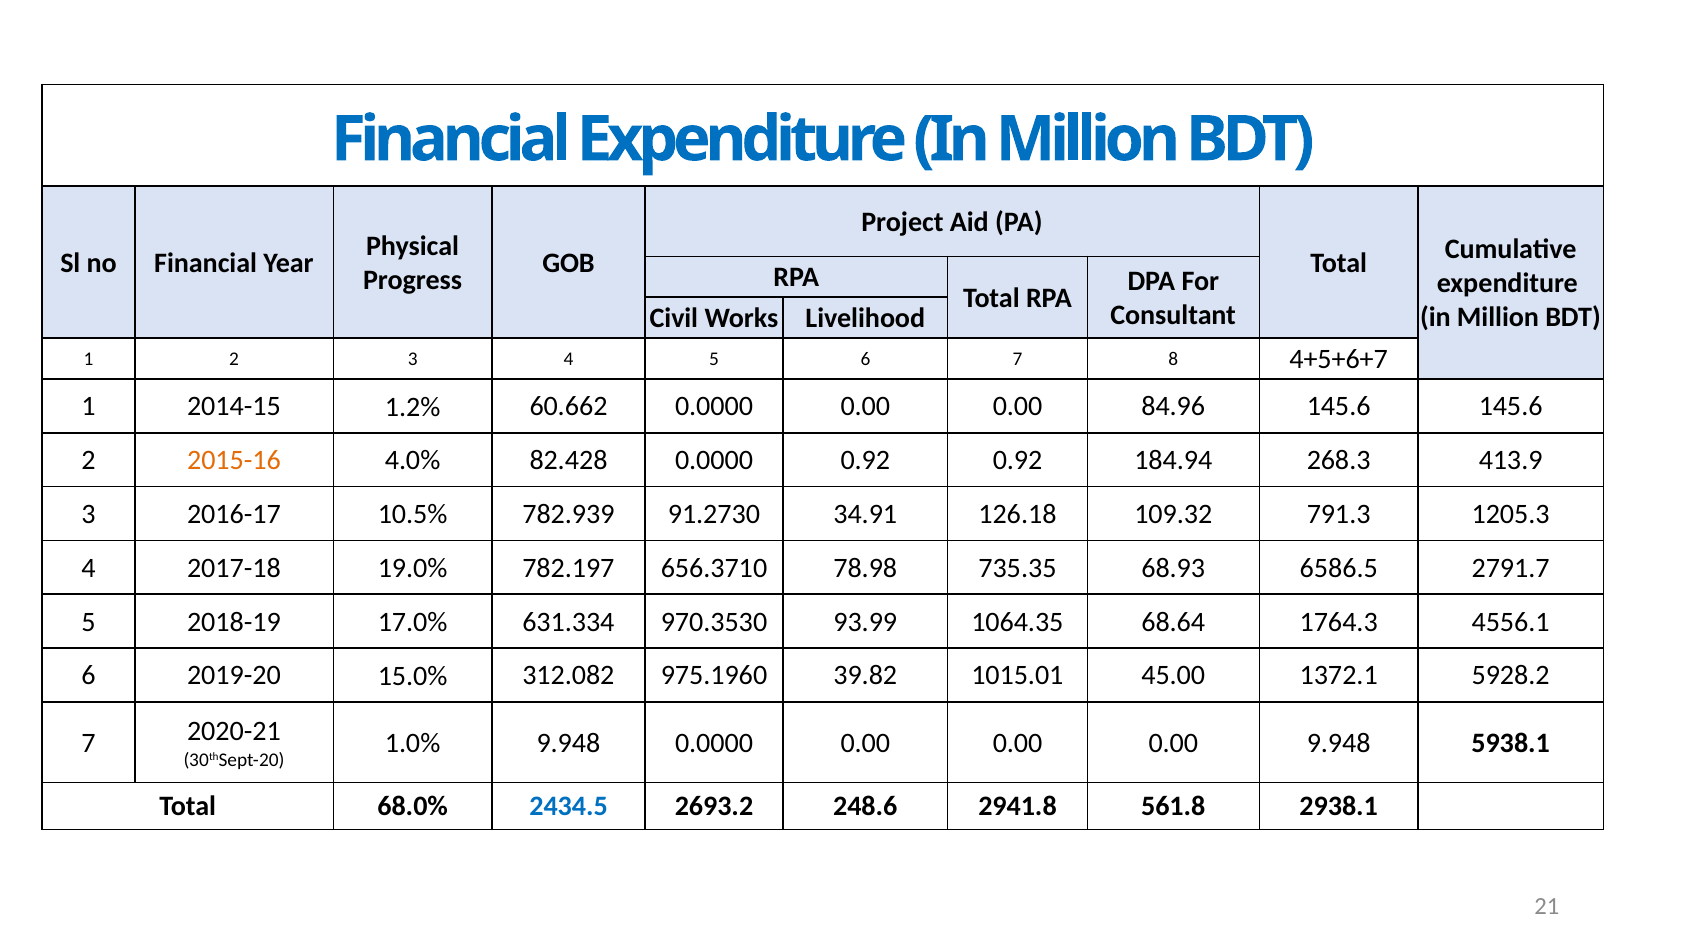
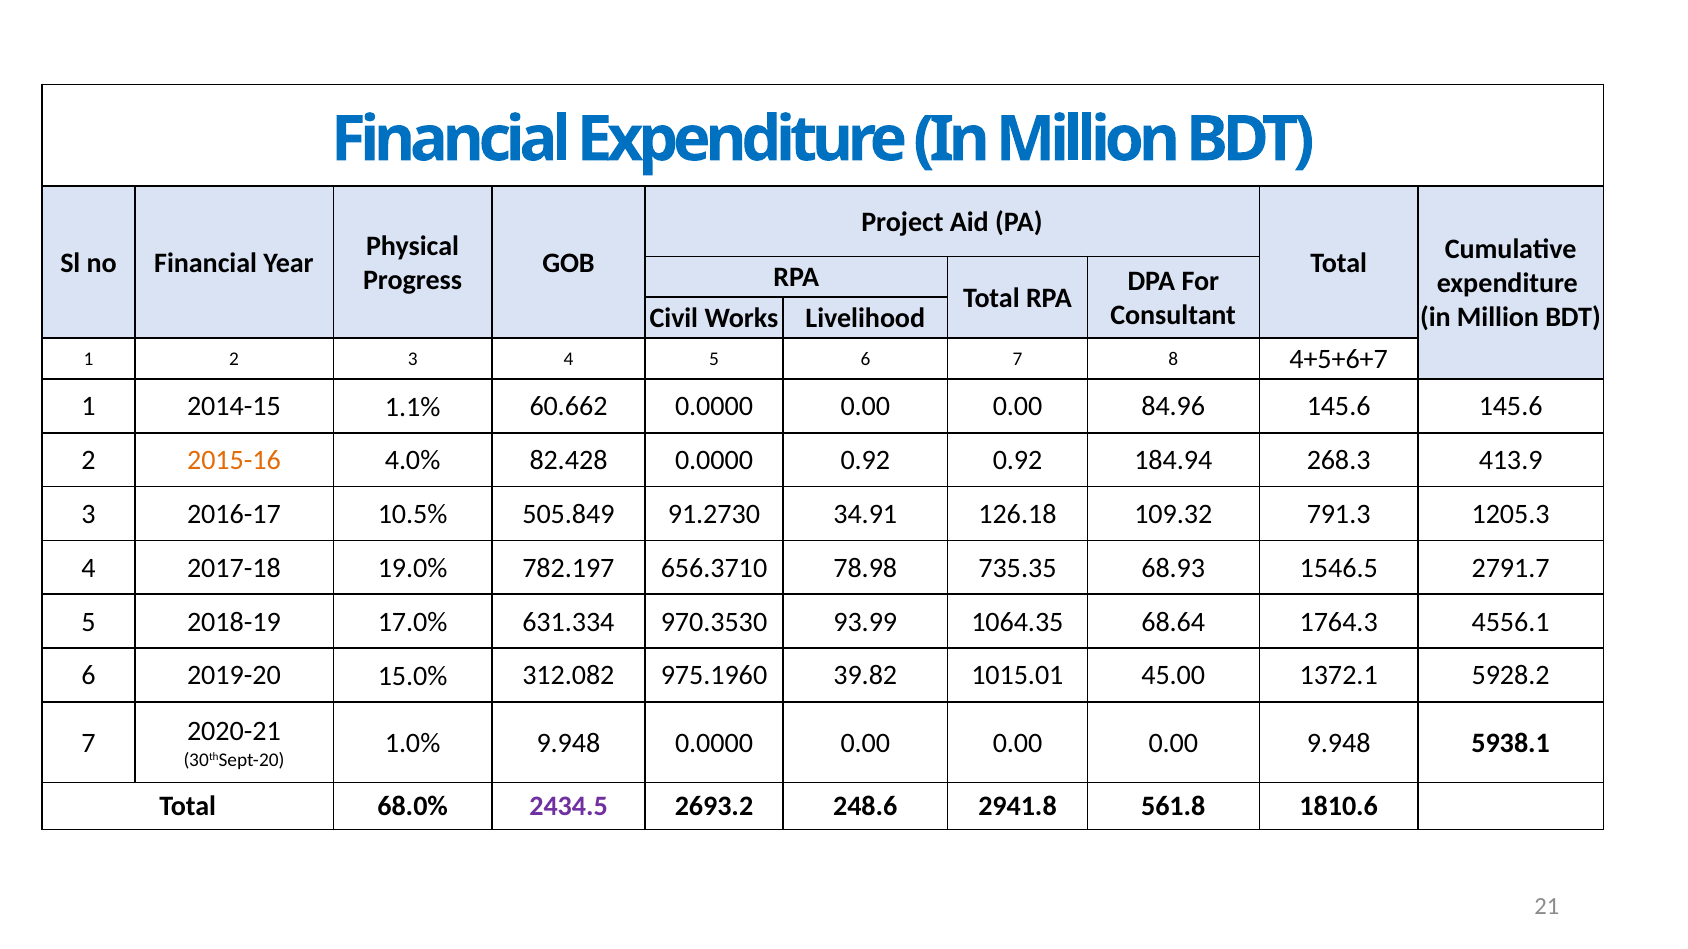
1.2%: 1.2% -> 1.1%
782.939: 782.939 -> 505.849
6586.5: 6586.5 -> 1546.5
2434.5 colour: blue -> purple
2938.1: 2938.1 -> 1810.6
